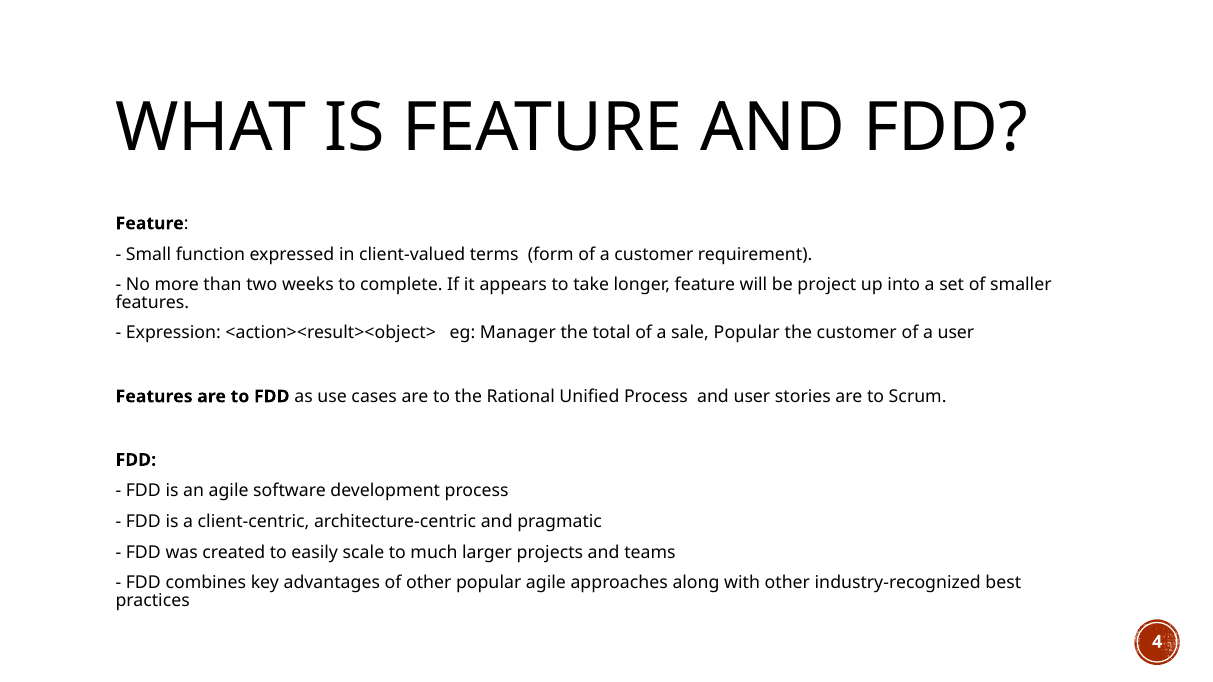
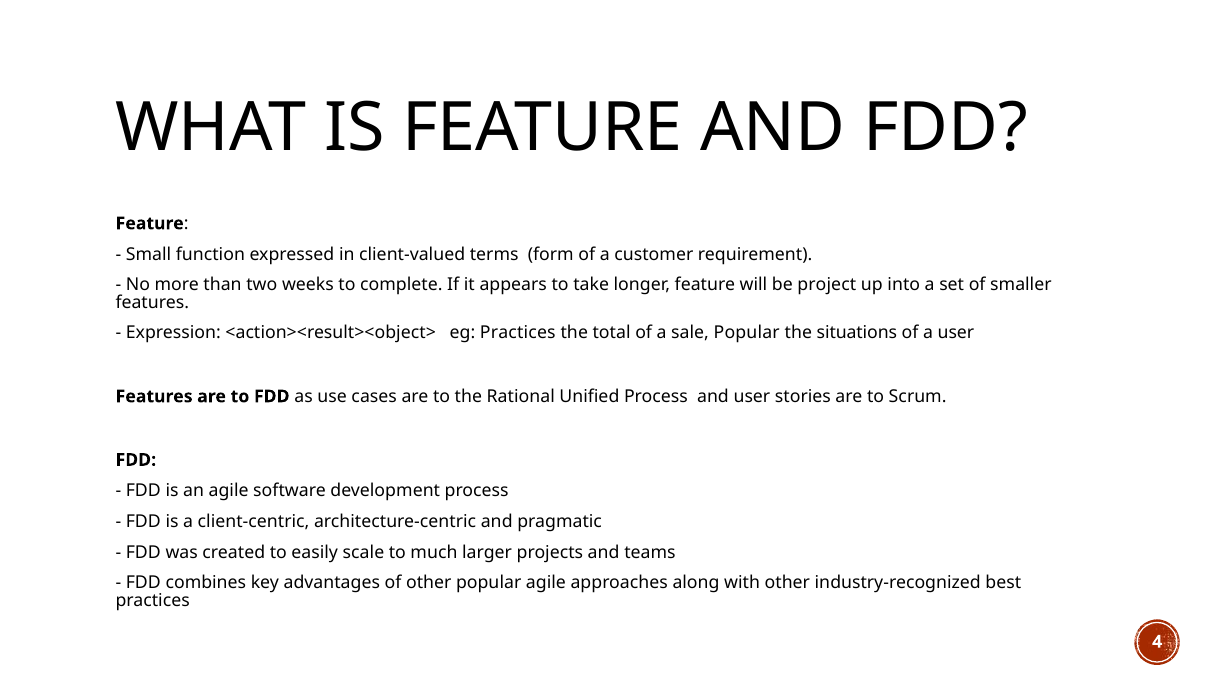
eg Manager: Manager -> Practices
the customer: customer -> situations
